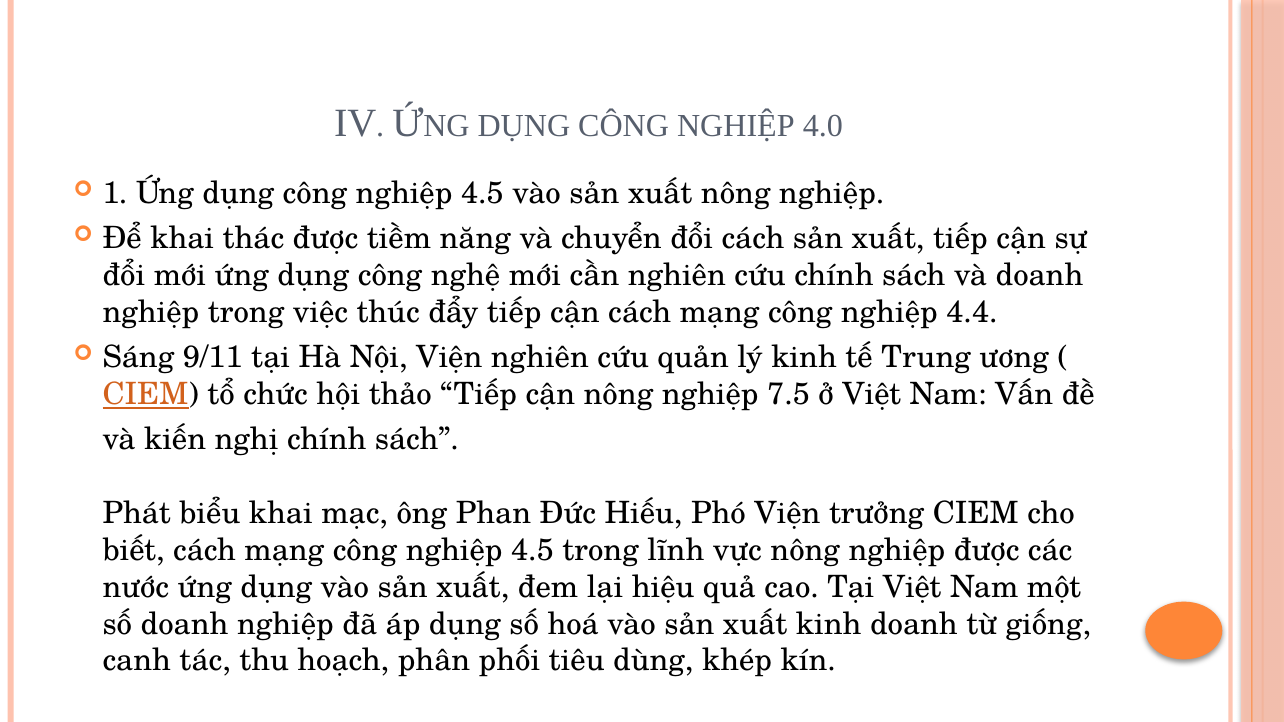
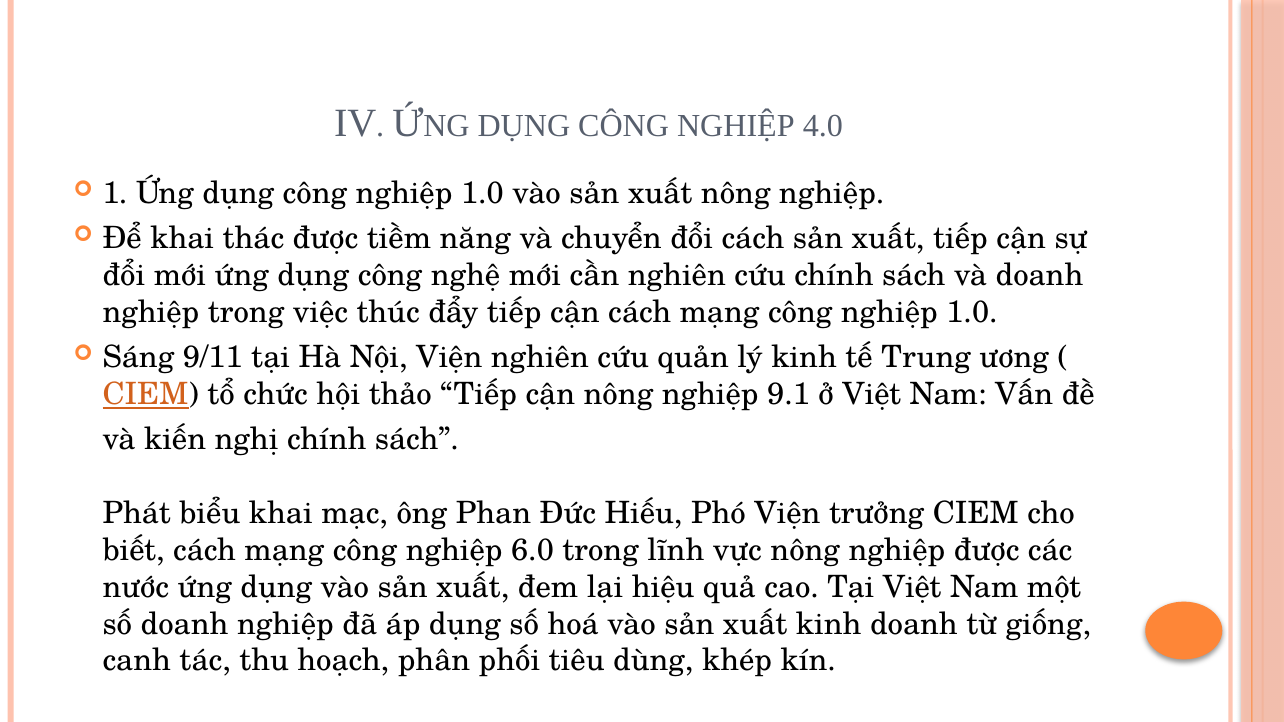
dụng công nghiệp 4.5: 4.5 -> 1.0
mạng công nghiệp 4.4: 4.4 -> 1.0
7.5: 7.5 -> 9.1
mạng công nghiệp 4.5: 4.5 -> 6.0
